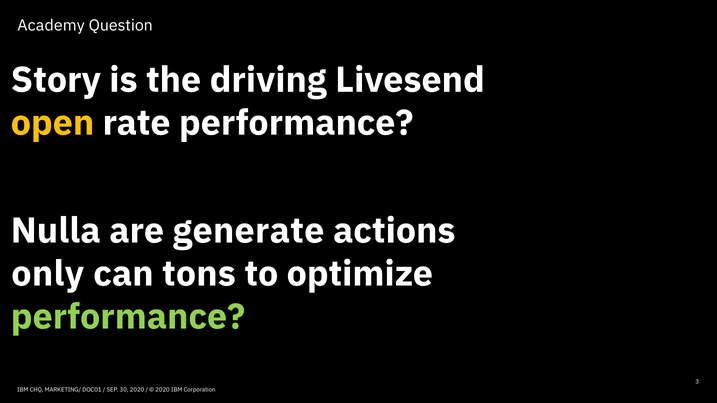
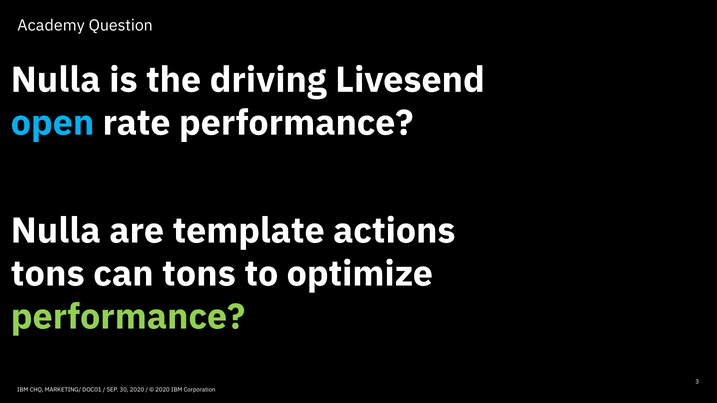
Story at (56, 80): Story -> Nulla
open colour: yellow -> light blue
generate: generate -> template
only at (48, 274): only -> tons
